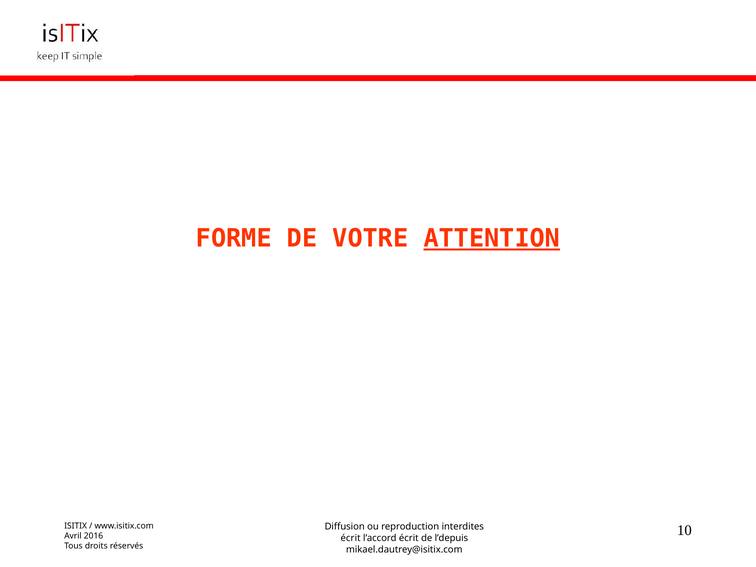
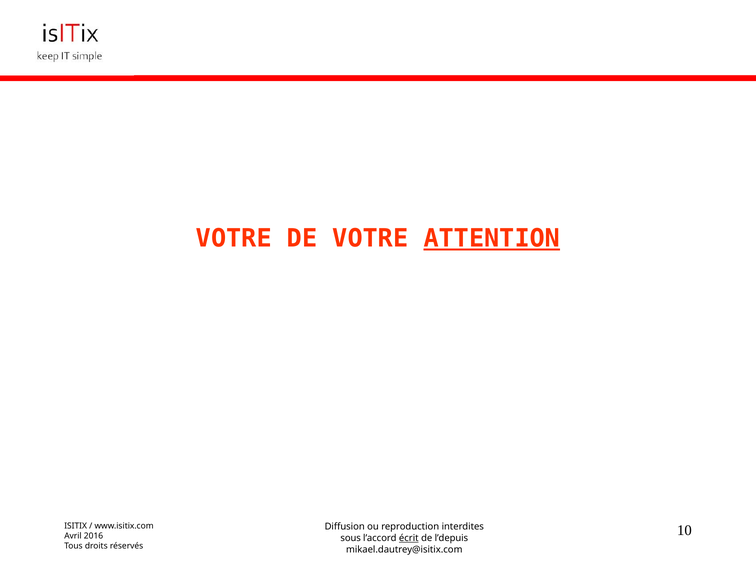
FORME at (234, 239): FORME -> VOTRE
écrit at (351, 538): écrit -> sous
écrit at (409, 538) underline: none -> present
